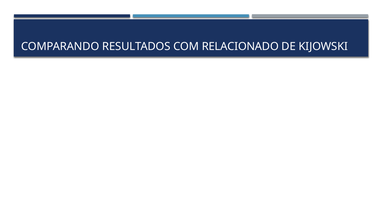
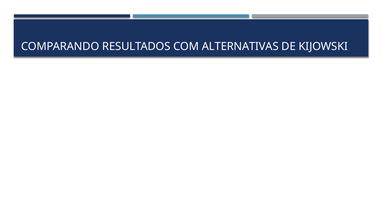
RELACIONADO: RELACIONADO -> ALTERNATIVAS
